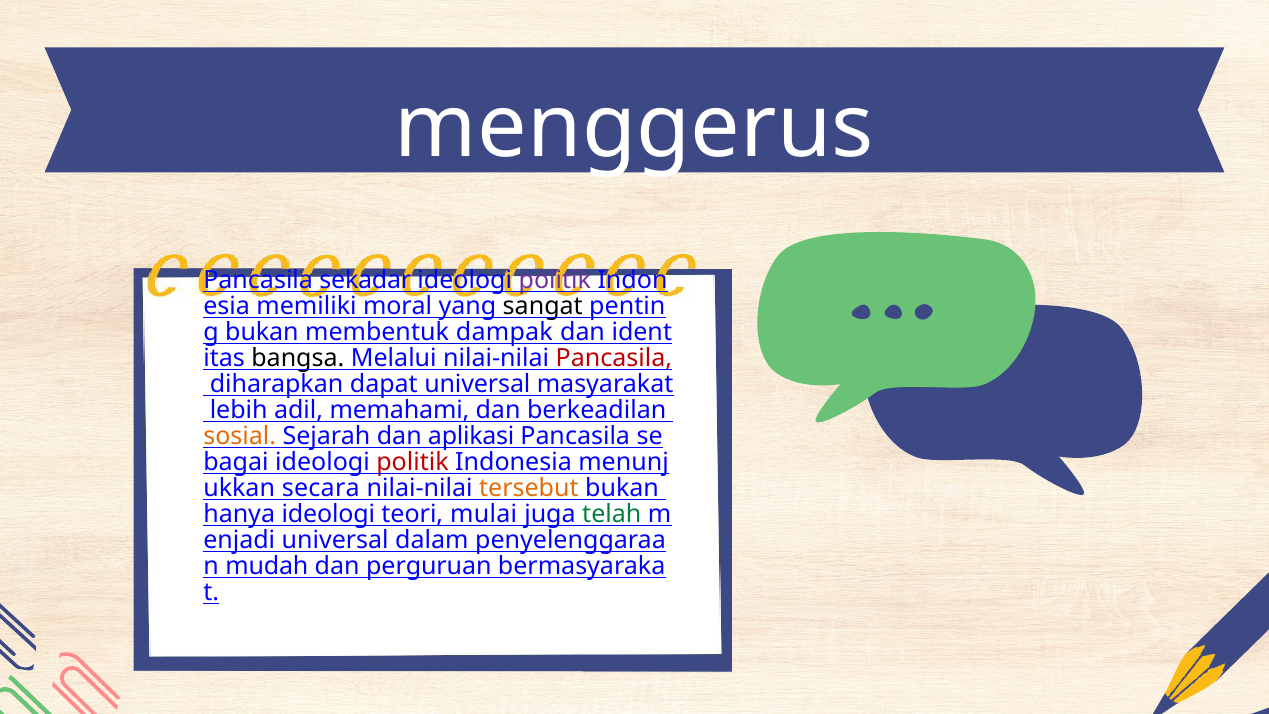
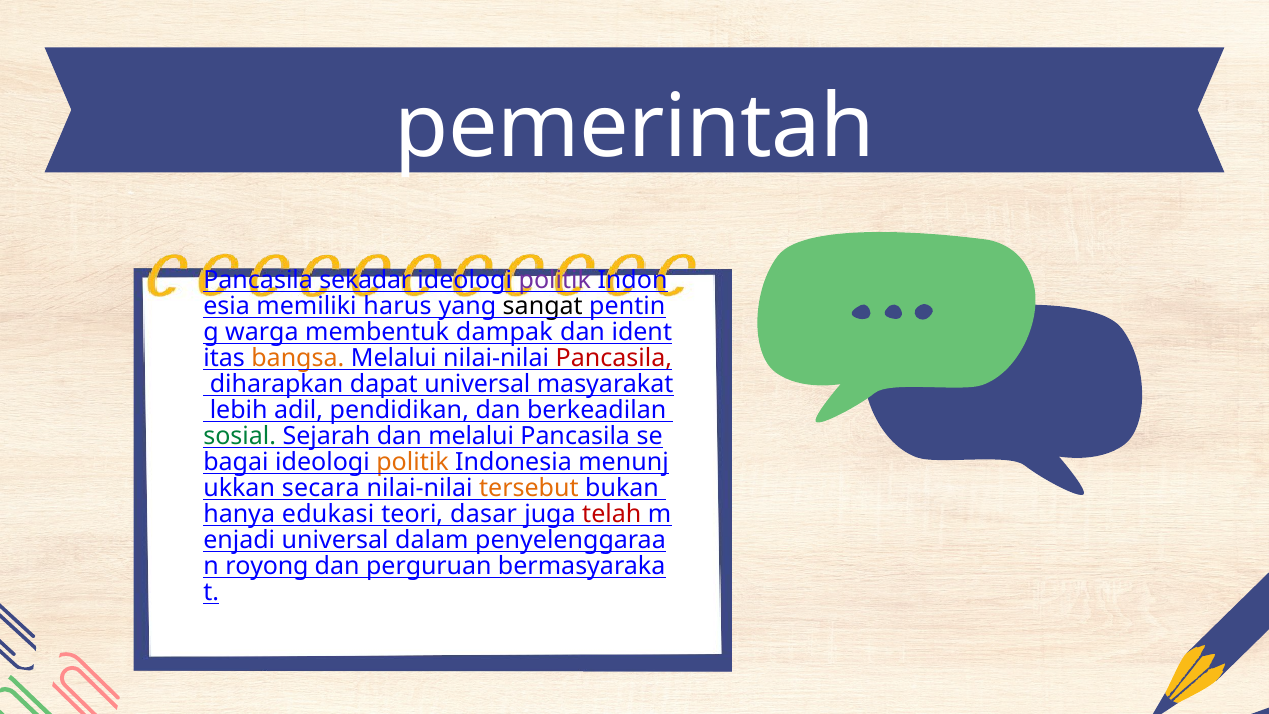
menggerus: menggerus -> pemerintah
moral: moral -> harus
bukan at (262, 332): bukan -> warga
bangsa colour: black -> orange
memahami: memahami -> pendidikan
sosial colour: orange -> green
dan aplikasi: aplikasi -> melalui
politik at (412, 462) colour: red -> orange
hanya ideologi: ideologi -> edukasi
mulai: mulai -> dasar
telah colour: green -> red
mudah: mudah -> royong
